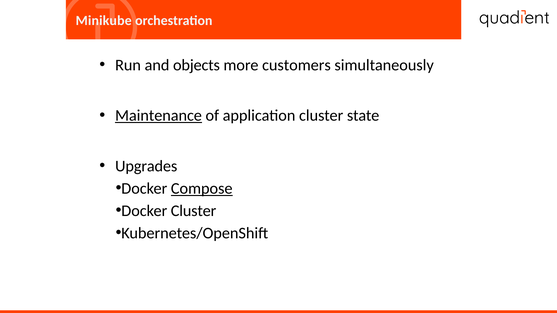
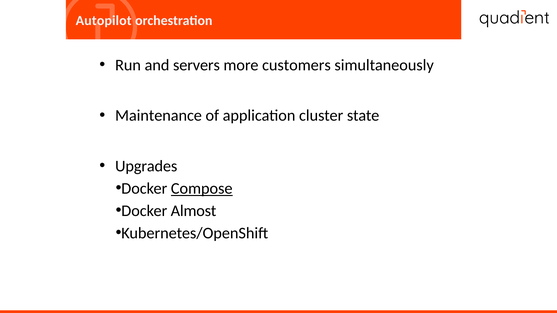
Minikube: Minikube -> Autopilot
objects: objects -> servers
Maintenance underline: present -> none
Docker Cluster: Cluster -> Almost
